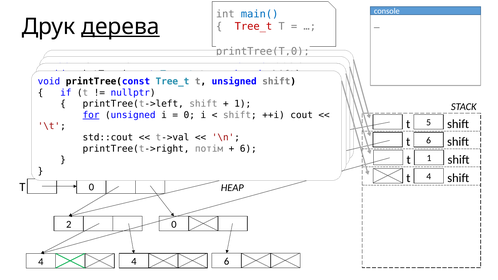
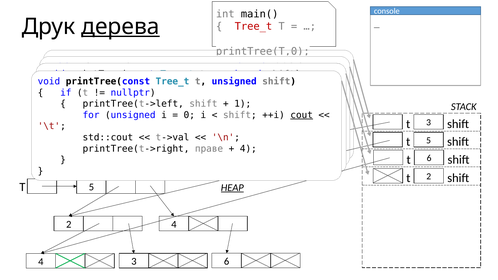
main( colour: blue -> black
for at (91, 115) underline: present -> none
cout at (302, 115) underline: none -> present
t 5: 5 -> 3
6 at (429, 140): 6 -> 5
потім: потім -> праве
6 at (248, 149): 6 -> 4
t 1: 1 -> 6
t 4: 4 -> 2
0 at (91, 187): 0 -> 5
HEAP underline: none -> present
2 0: 0 -> 4
4 4: 4 -> 3
